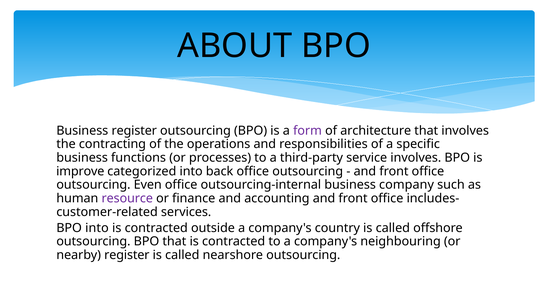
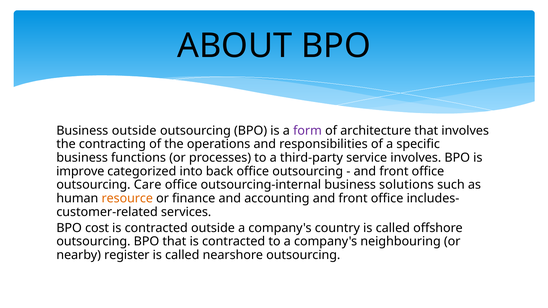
Business register: register -> outside
Even: Even -> Care
company: company -> solutions
resource colour: purple -> orange
BPO into: into -> cost
